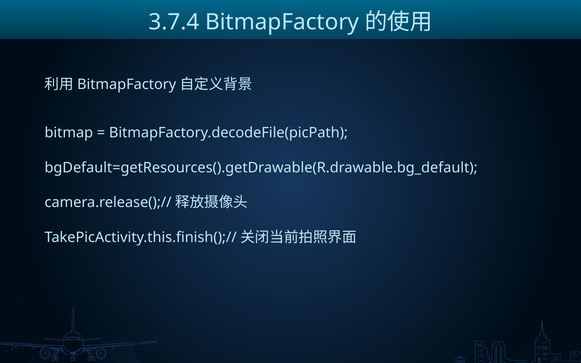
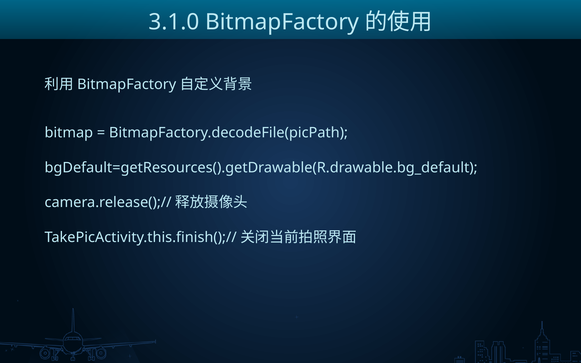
3.7.4: 3.7.4 -> 3.1.0
